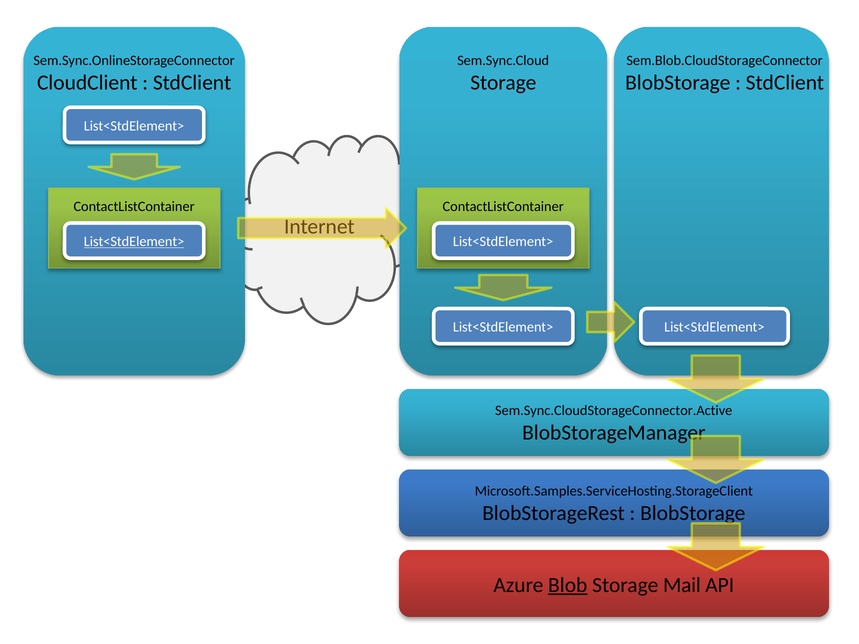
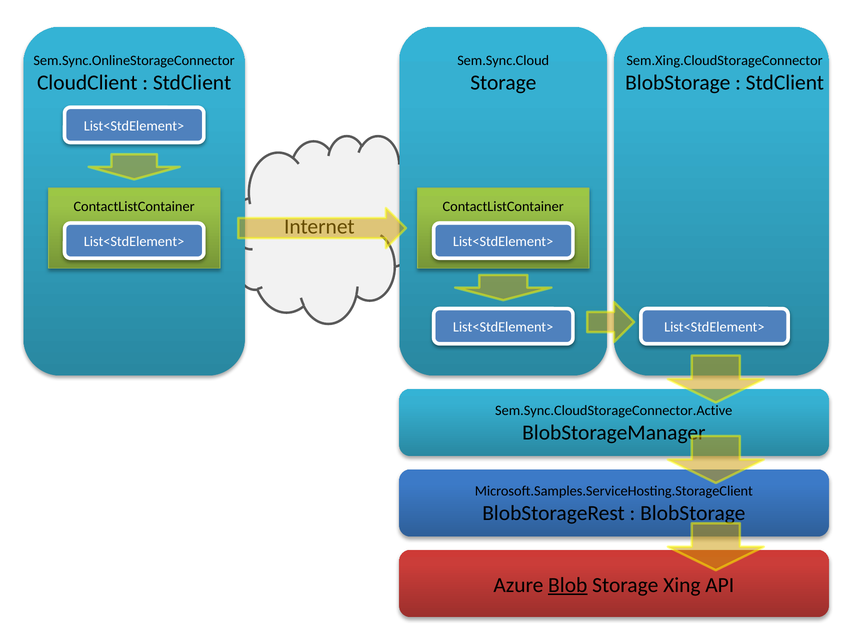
Sem.Blob.CloudStorageConnector: Sem.Blob.CloudStorageConnector -> Sem.Xing.CloudStorageConnector
List<StdElement> at (134, 242) underline: present -> none
Mail: Mail -> Xing
